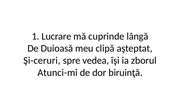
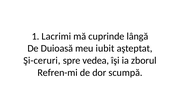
Lucrare: Lucrare -> Lacrimi
clipă: clipă -> iubit
Atunci-mi: Atunci-mi -> Refren-mi
biruinţă: biruinţă -> scumpă
